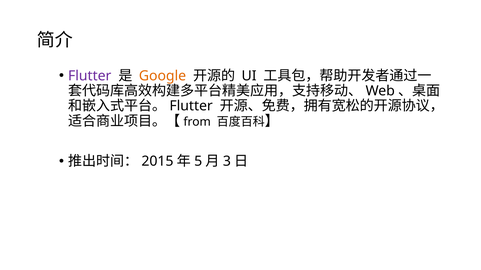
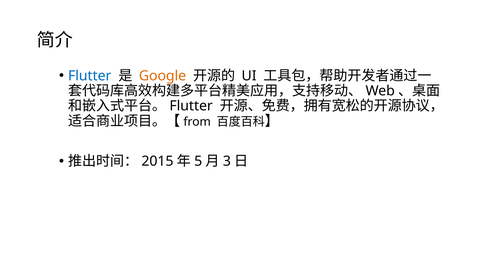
Flutter at (90, 76) colour: purple -> blue
